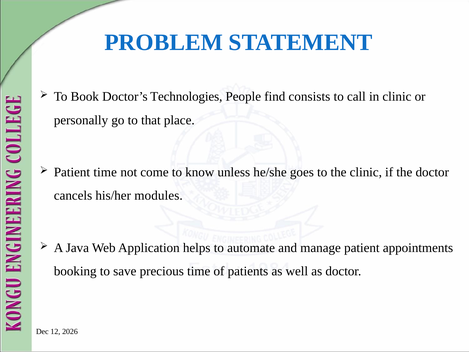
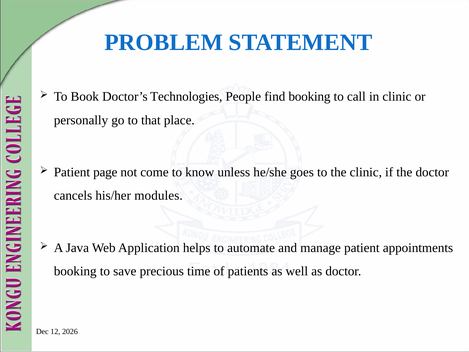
find consists: consists -> booking
Patient time: time -> page
